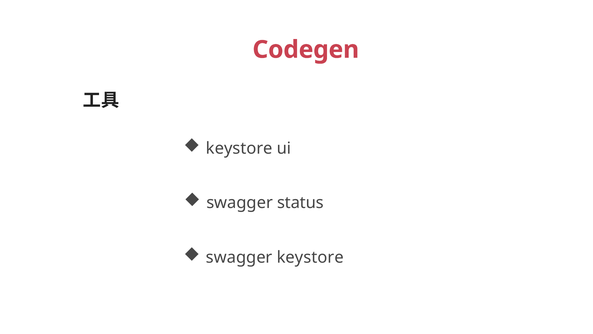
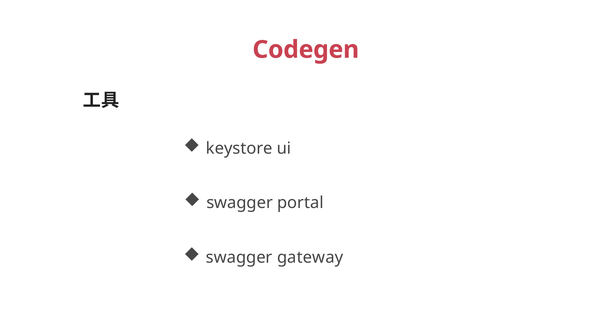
status: status -> portal
swagger keystore: keystore -> gateway
